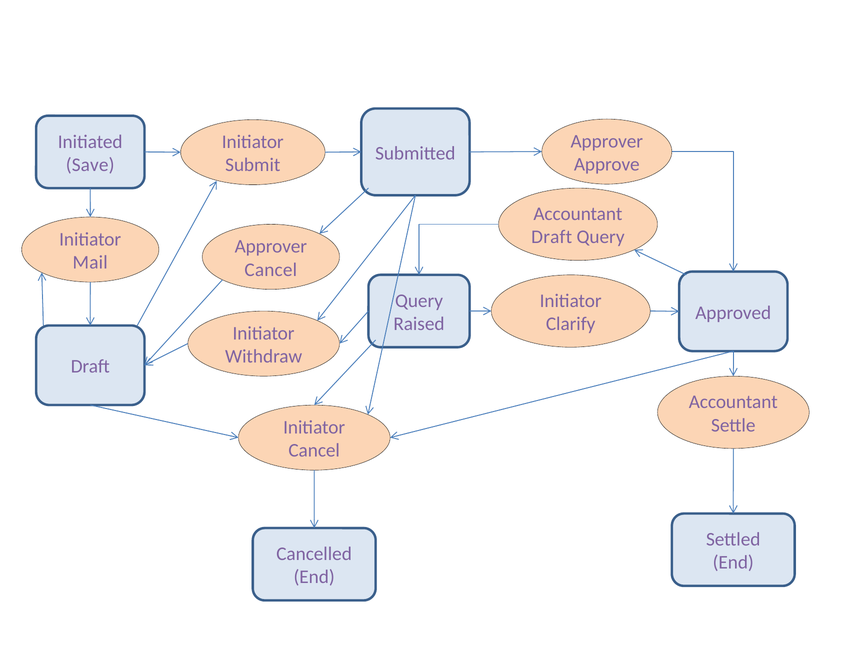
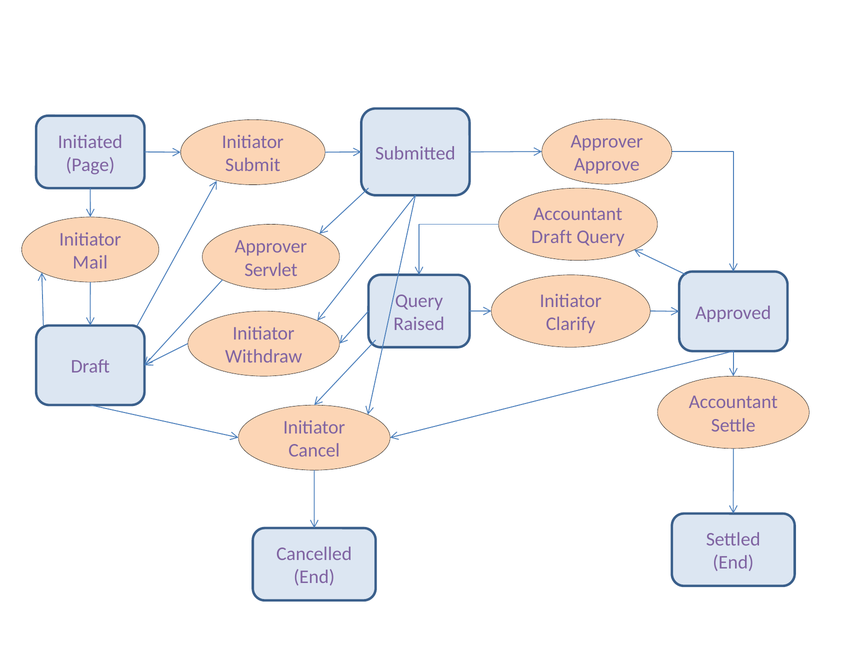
Save: Save -> Page
Cancel at (271, 269): Cancel -> Servlet
